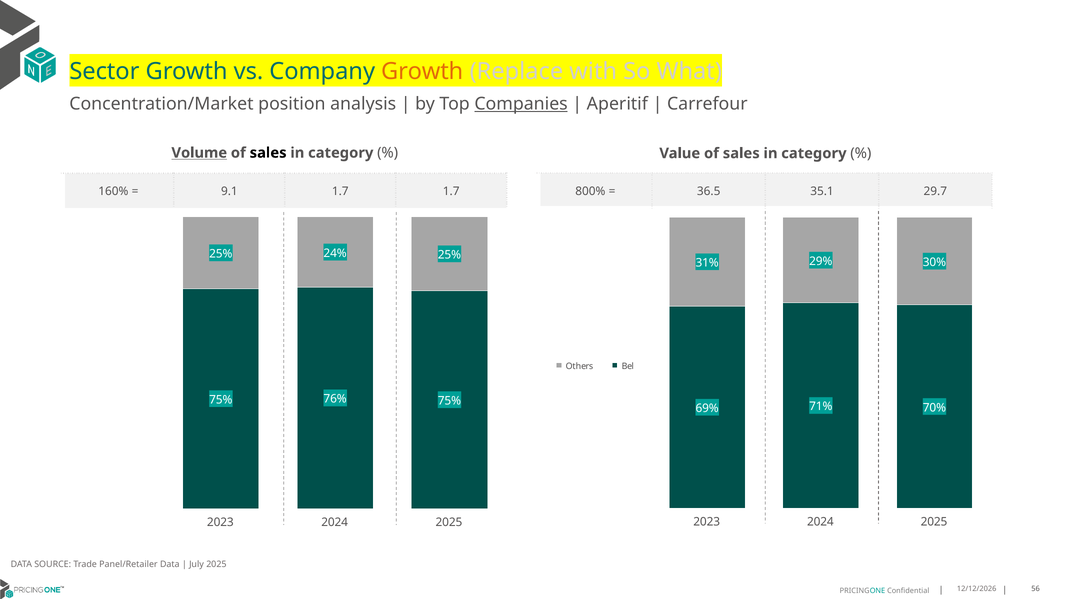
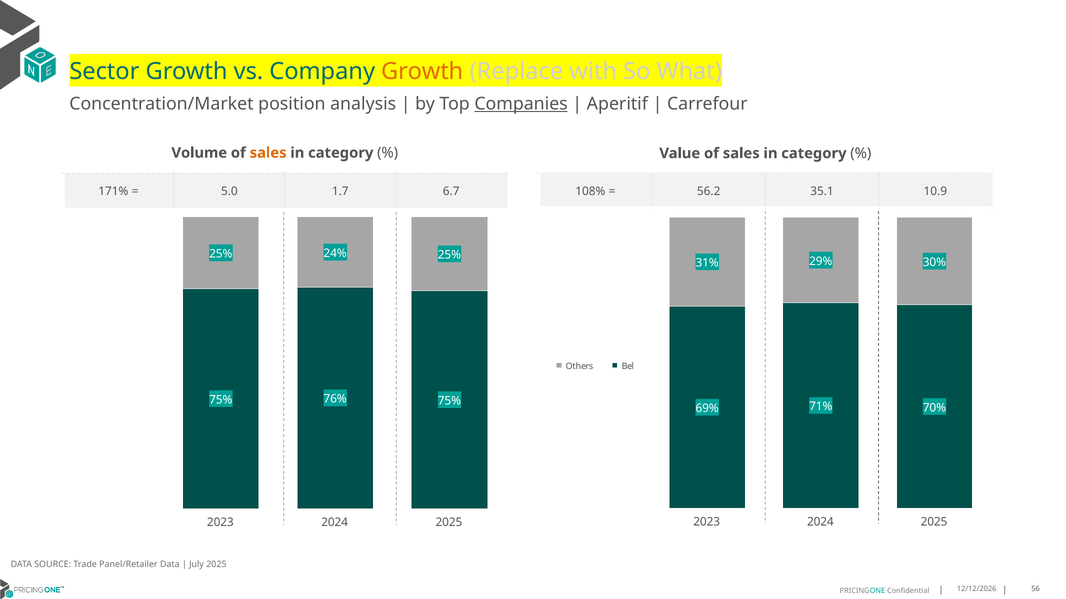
Volume underline: present -> none
sales at (268, 153) colour: black -> orange
800%: 800% -> 108%
36.5: 36.5 -> 56.2
29.7: 29.7 -> 10.9
160%: 160% -> 171%
9.1: 9.1 -> 5.0
1.7 1.7: 1.7 -> 6.7
